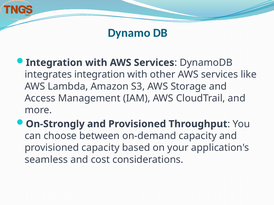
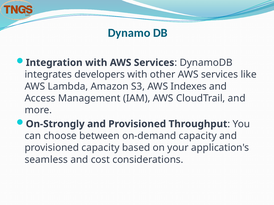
integrates integration: integration -> developers
Storage: Storage -> Indexes
